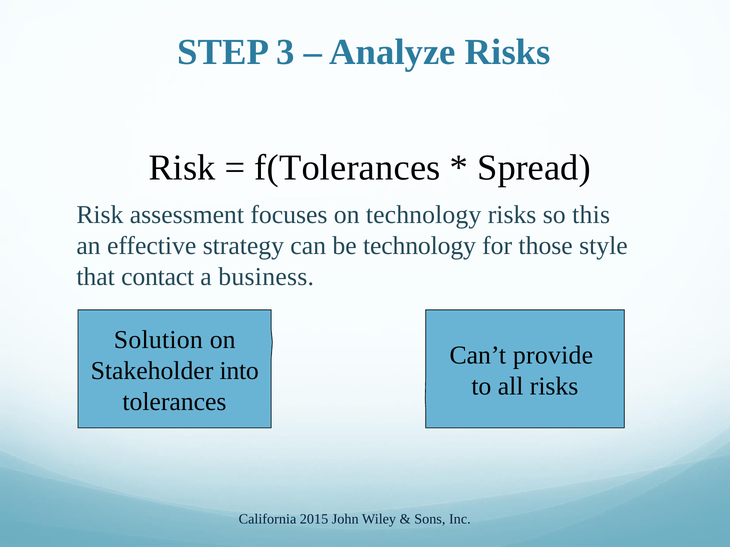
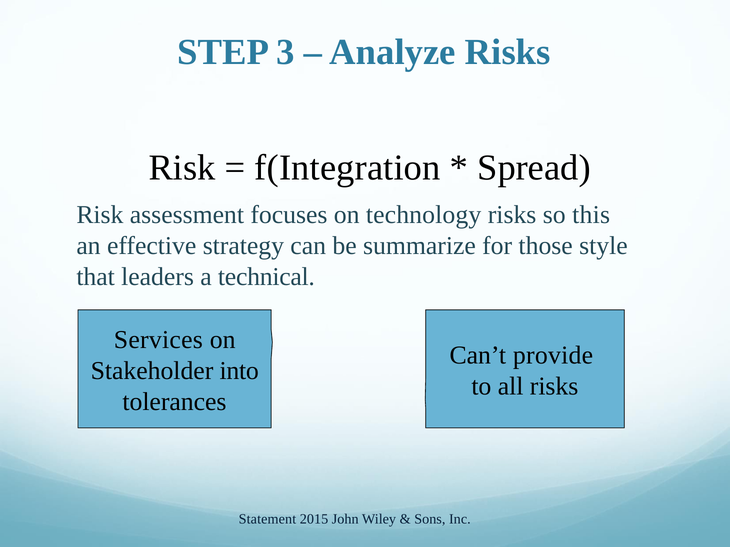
f(Tolerances: f(Tolerances -> f(Integration
be technology: technology -> summarize
contact: contact -> leaders
business: business -> technical
Solution: Solution -> Services
California: California -> Statement
